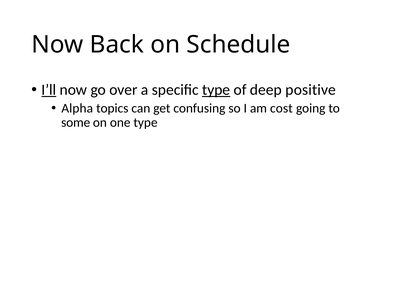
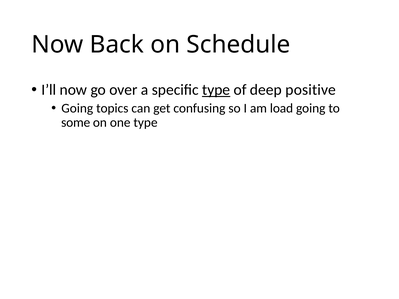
I’ll underline: present -> none
Alpha at (77, 108): Alpha -> Going
cost: cost -> load
